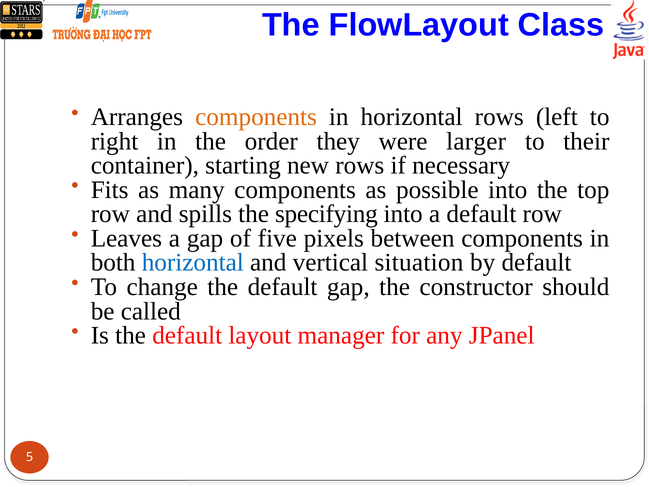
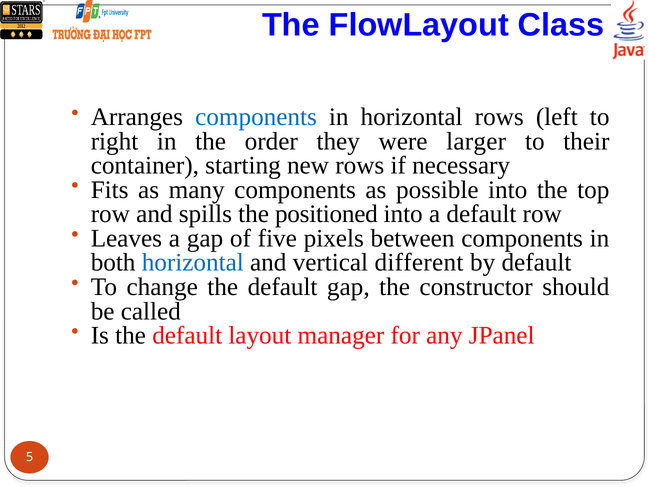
components at (256, 117) colour: orange -> blue
specifying: specifying -> positioned
situation: situation -> different
